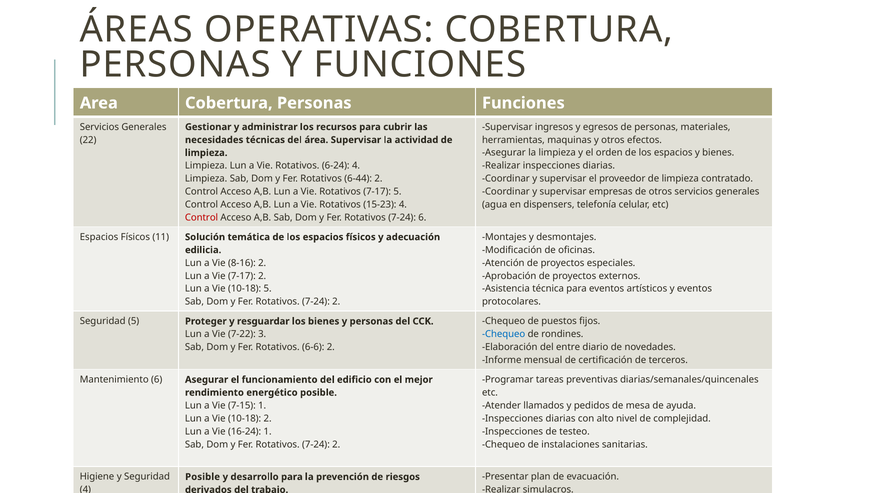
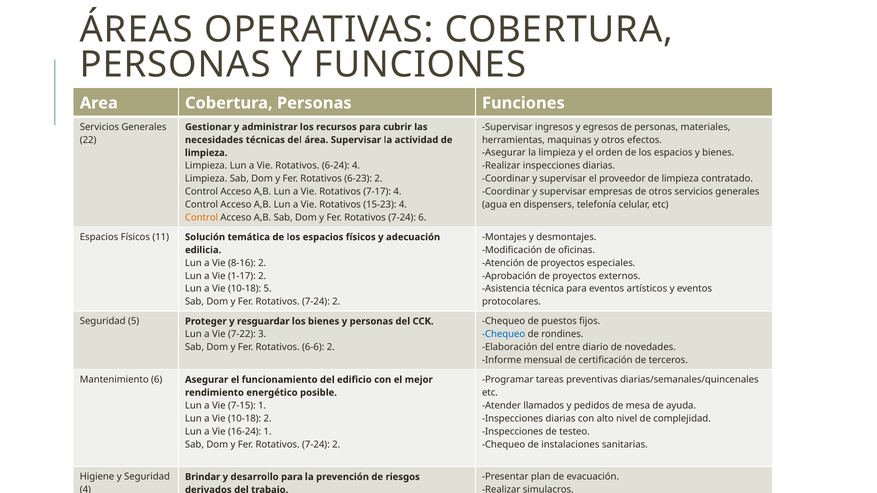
6-44: 6-44 -> 6-23
7-17 5: 5 -> 4
Control at (202, 218) colour: red -> orange
Vie 7-17: 7-17 -> 1-17
Posible at (203, 477): Posible -> Brindar
